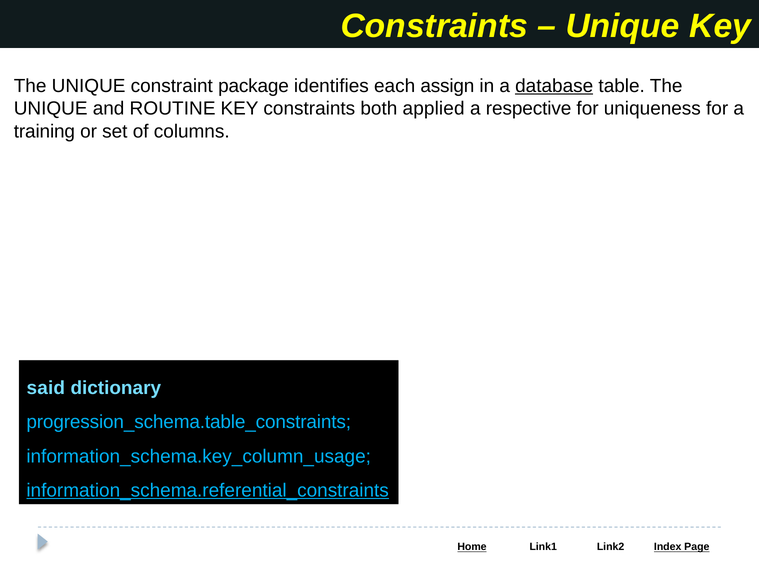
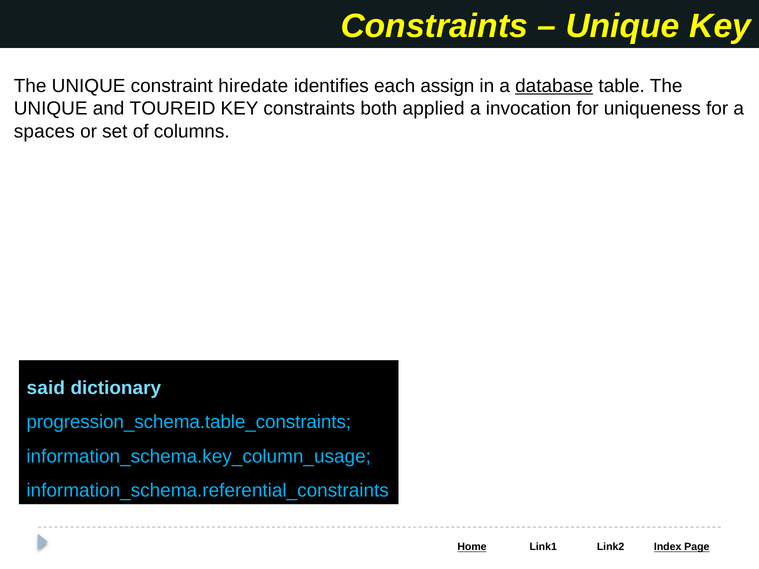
package: package -> hiredate
ROUTINE: ROUTINE -> TOUREID
respective: respective -> invocation
training: training -> spaces
information_schema.referential_constraints underline: present -> none
